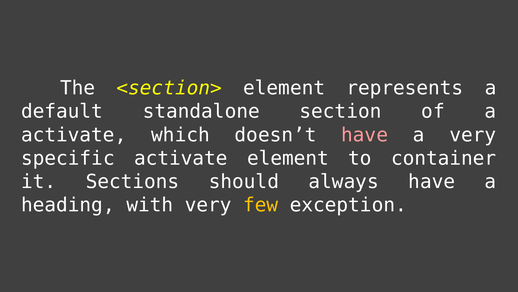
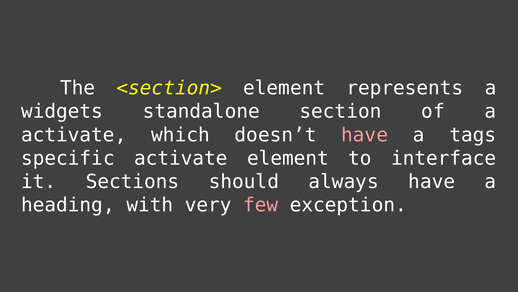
default: default -> widgets
a very: very -> tags
container: container -> interface
few colour: yellow -> pink
